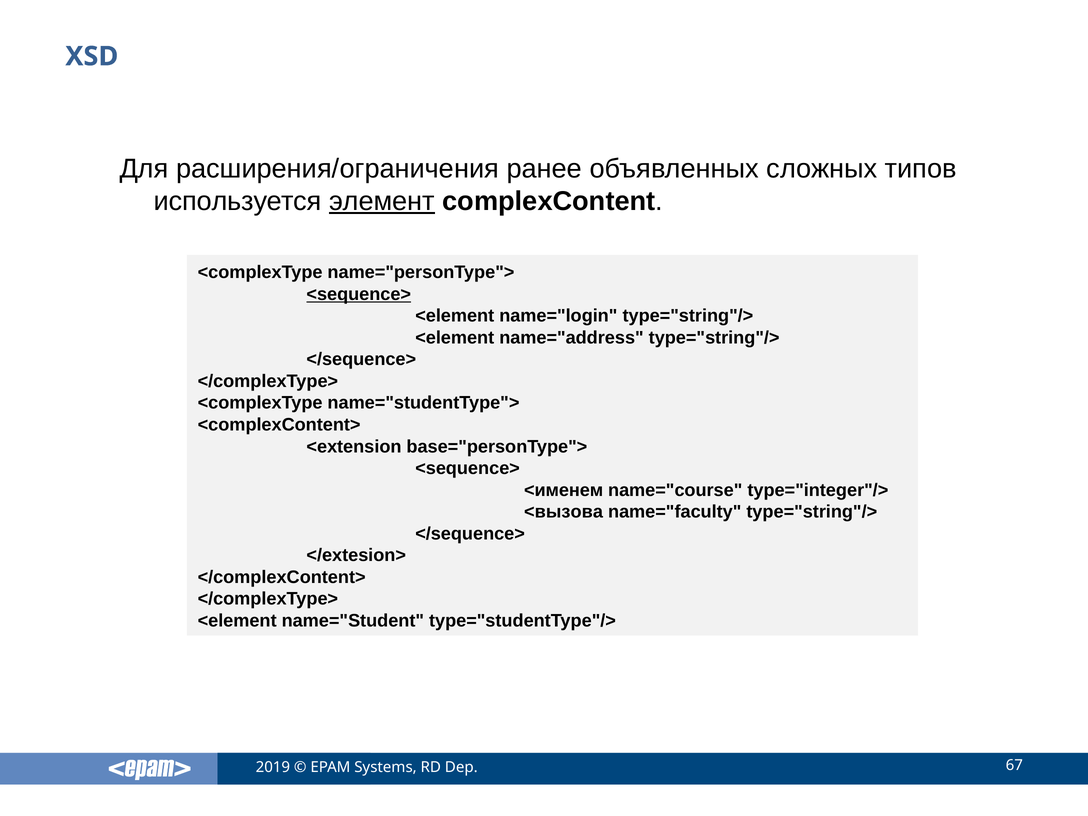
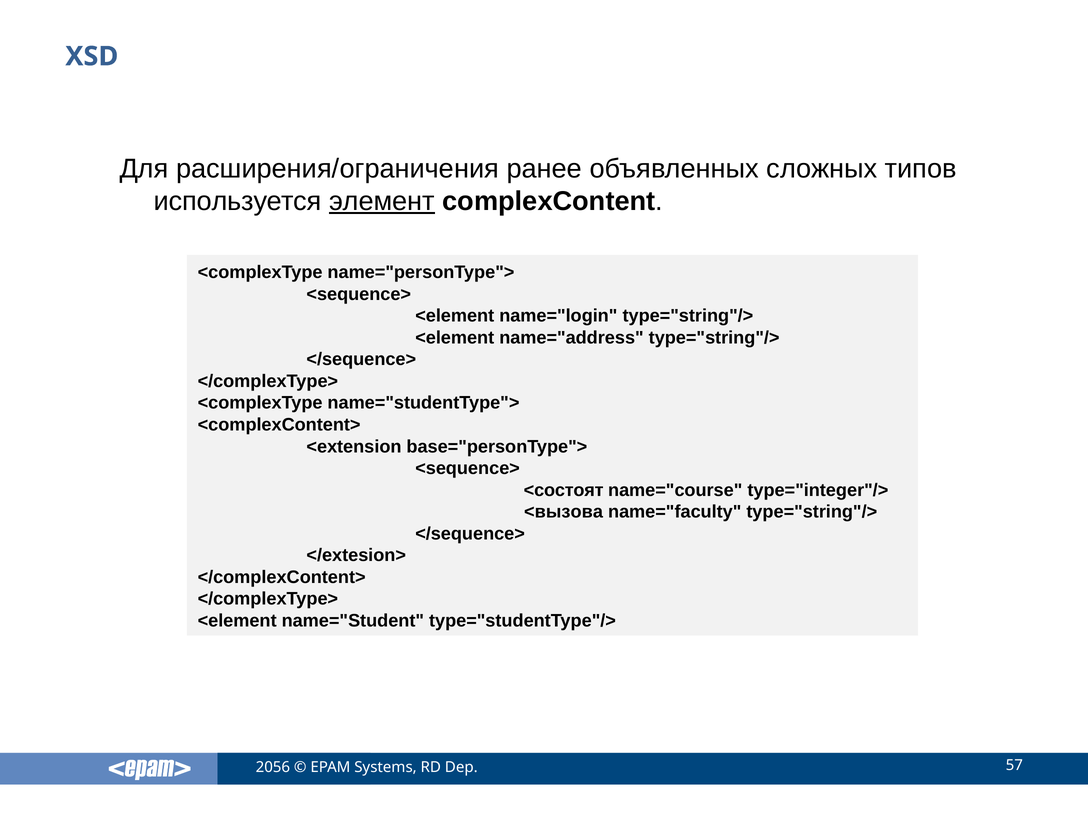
<sequence> at (359, 294) underline: present -> none
<именем: <именем -> <состоят
2019: 2019 -> 2056
67: 67 -> 57
